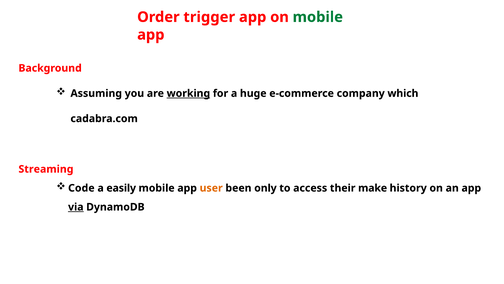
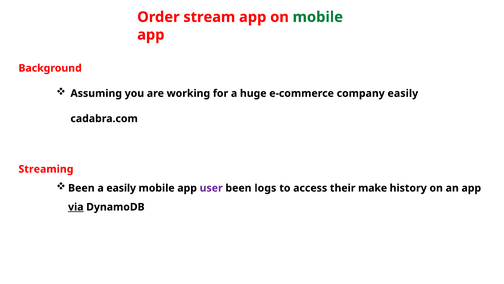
trigger: trigger -> stream
working underline: present -> none
company which: which -> easily
Code at (81, 188): Code -> Been
user colour: orange -> purple
only: only -> logs
